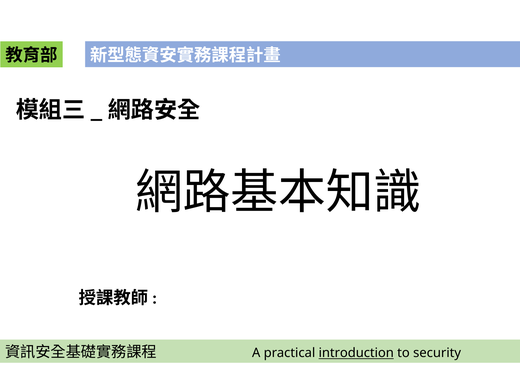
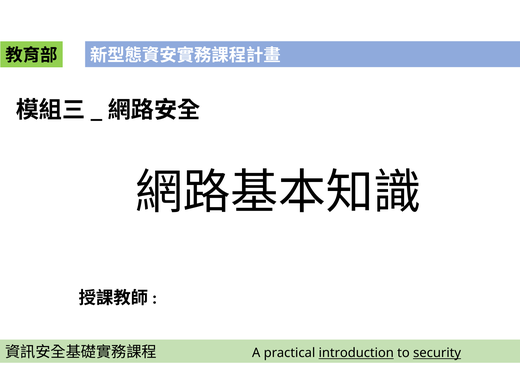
security underline: none -> present
